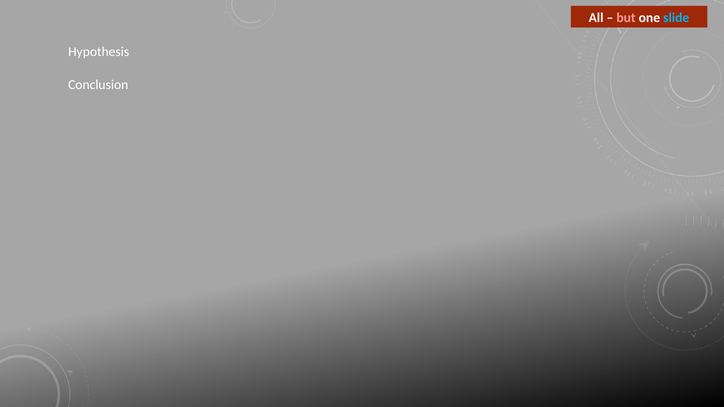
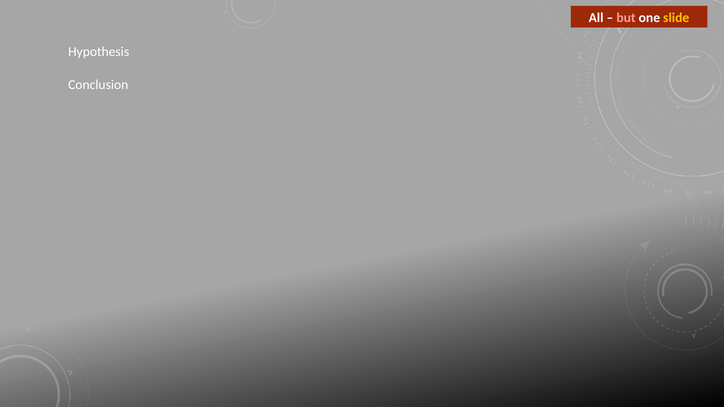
slide colour: light blue -> yellow
